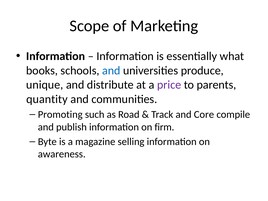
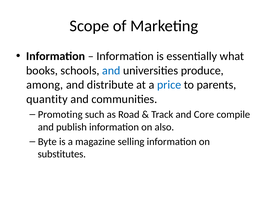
unique: unique -> among
price colour: purple -> blue
firm: firm -> also
awareness: awareness -> substitutes
